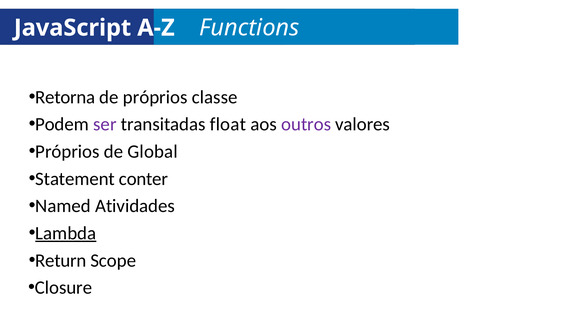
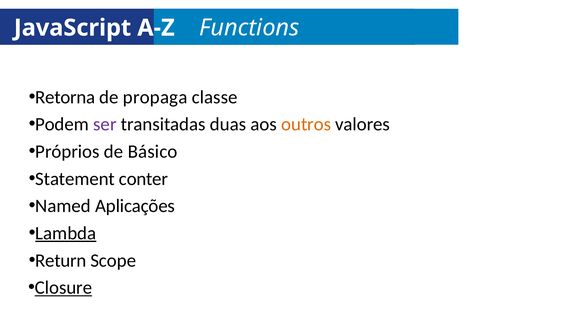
de próprios: próprios -> propaga
float: float -> duas
outros colour: purple -> orange
Global: Global -> Básico
Atividades: Atividades -> Aplicações
Closure underline: none -> present
